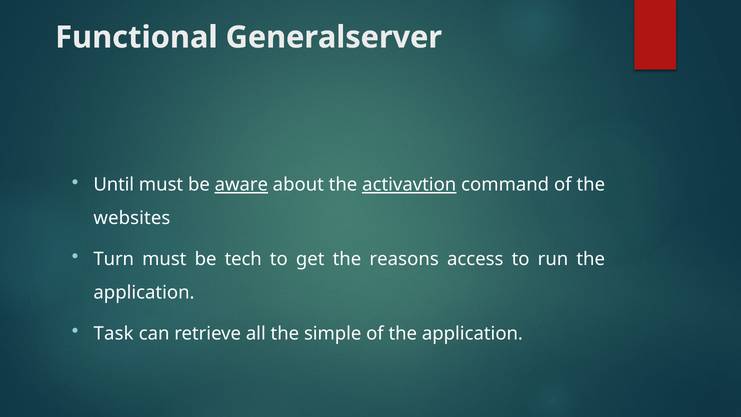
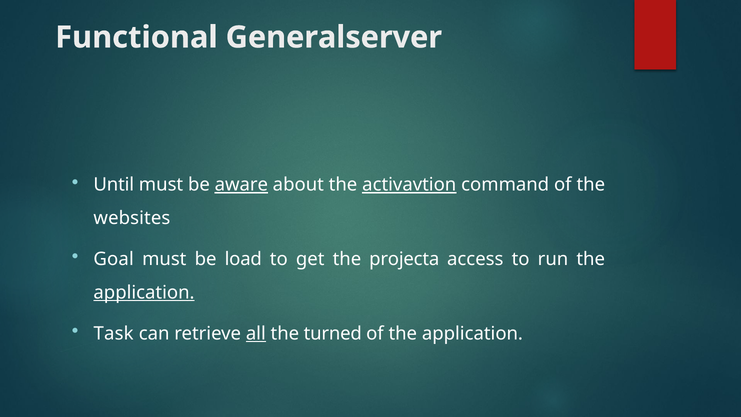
Turn: Turn -> Goal
tech: tech -> load
reasons: reasons -> projecta
application at (144, 292) underline: none -> present
all underline: none -> present
simple: simple -> turned
